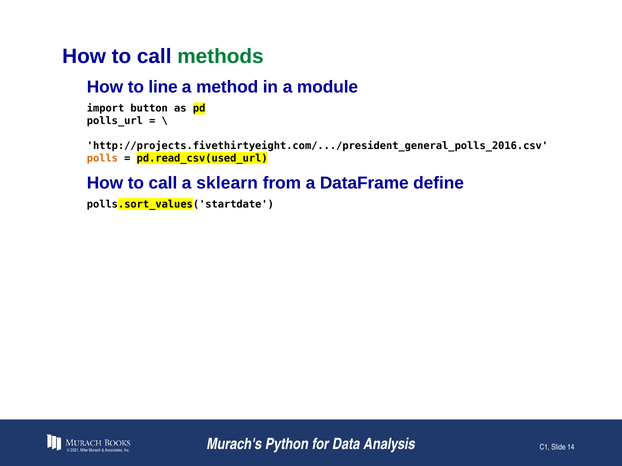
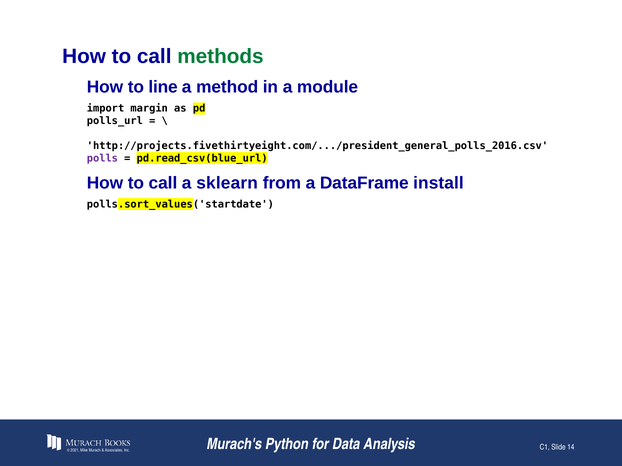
button: button -> margin
polls colour: orange -> purple
pd.read_csv(used_url: pd.read_csv(used_url -> pd.read_csv(blue_url
define: define -> install
